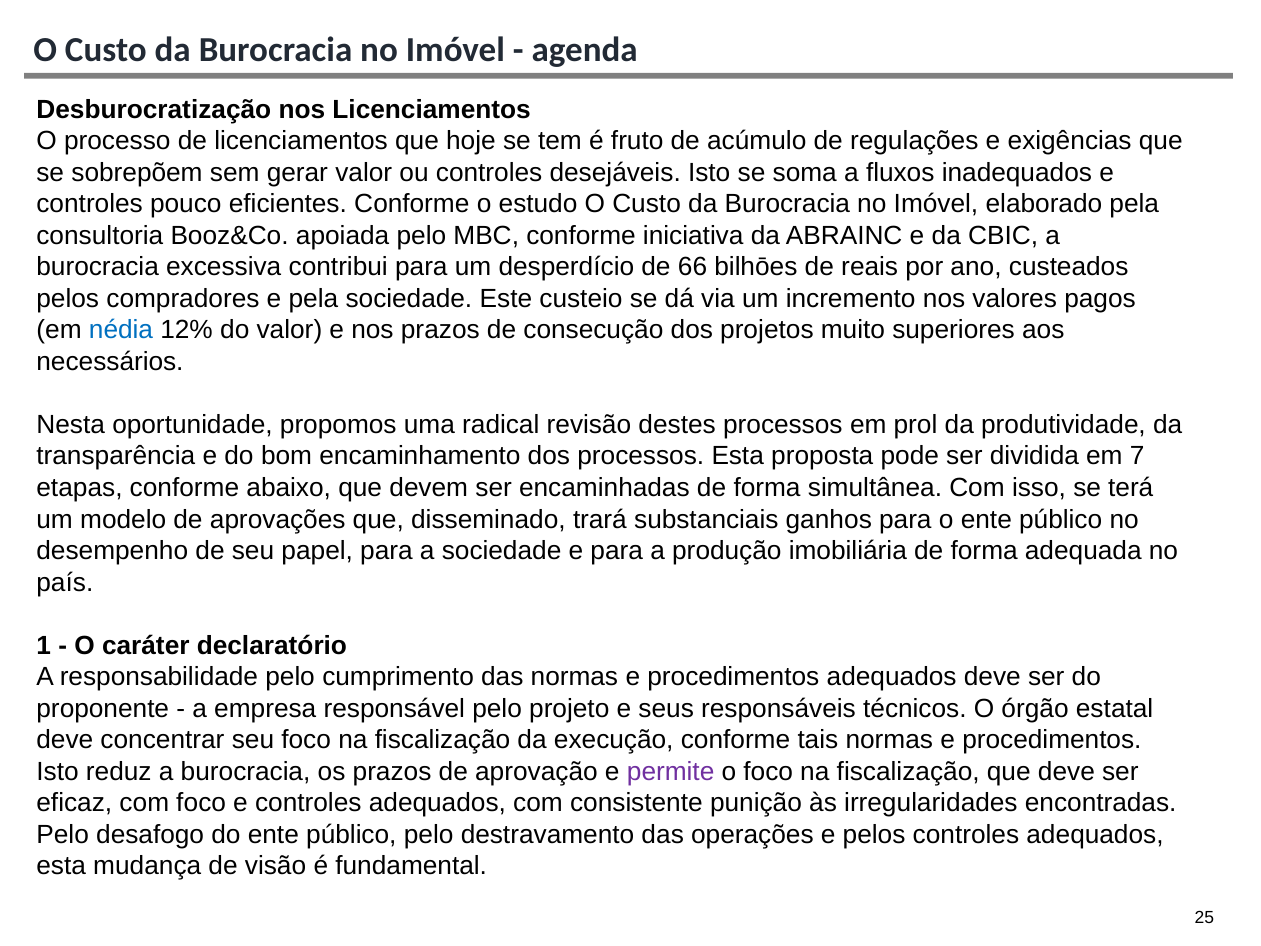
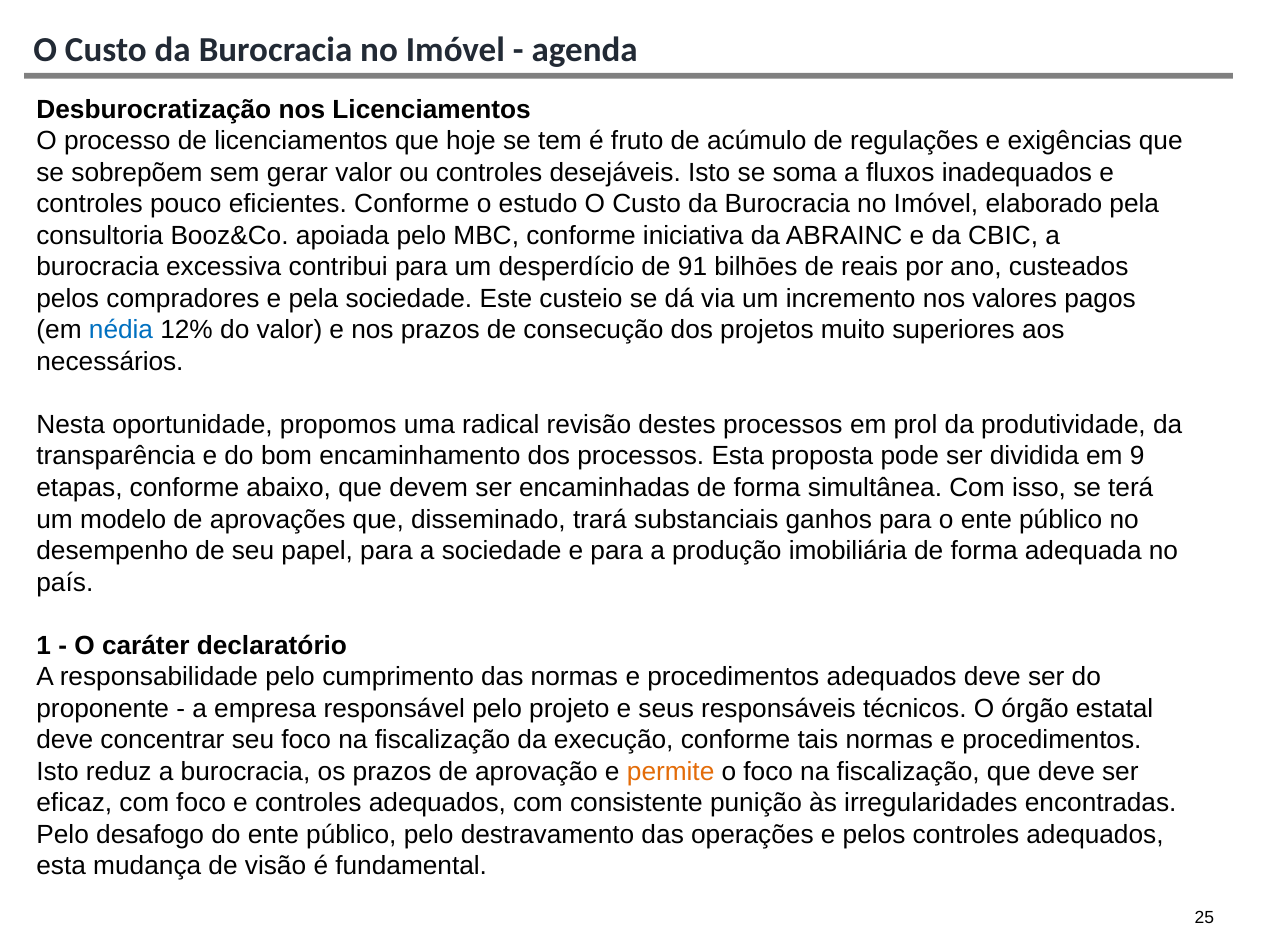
66: 66 -> 91
7: 7 -> 9
permite colour: purple -> orange
